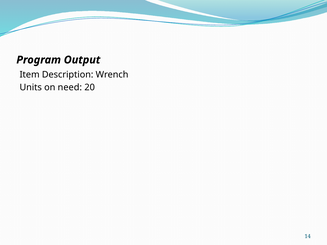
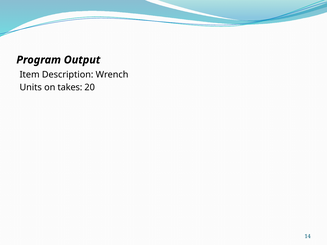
need: need -> takes
